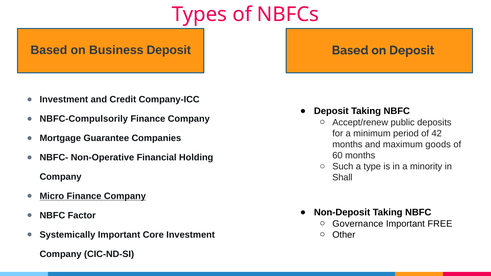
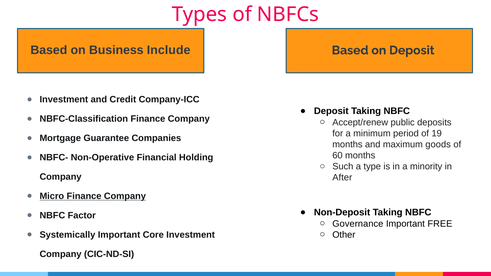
Business Deposit: Deposit -> Include
NBFC-Compulsorily: NBFC-Compulsorily -> NBFC-Classification
42: 42 -> 19
Shall: Shall -> After
